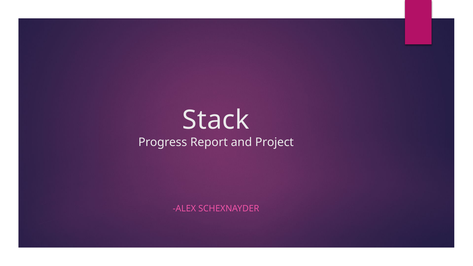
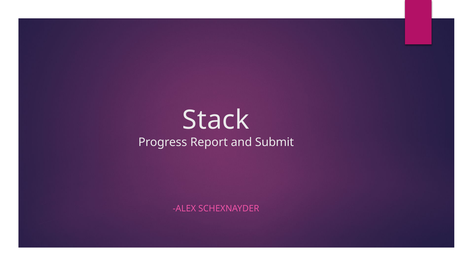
Project: Project -> Submit
